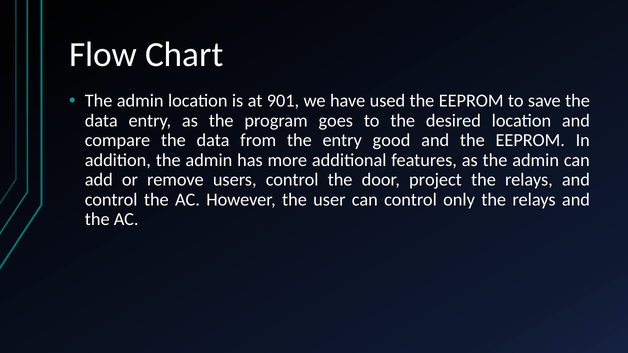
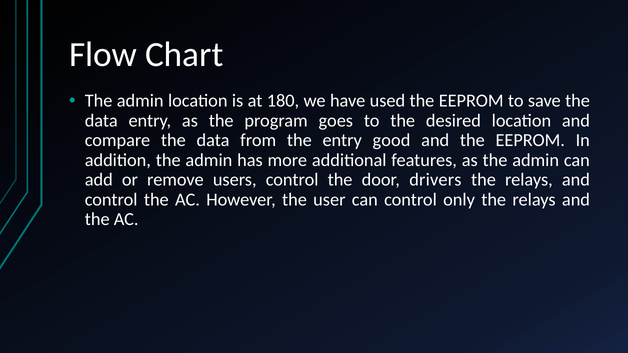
901: 901 -> 180
project: project -> drivers
